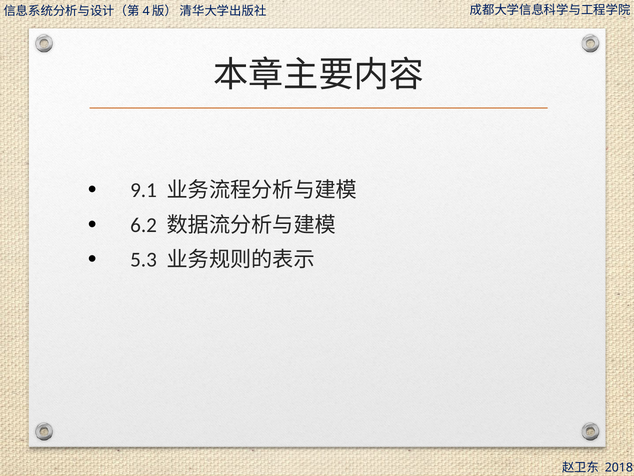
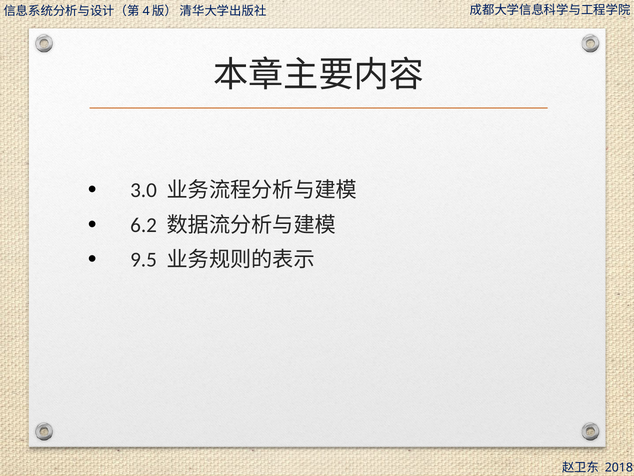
9.1: 9.1 -> 3.0
5.3: 5.3 -> 9.5
